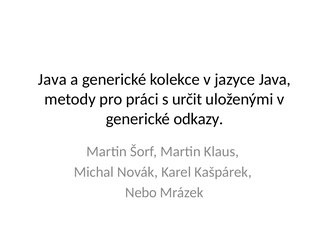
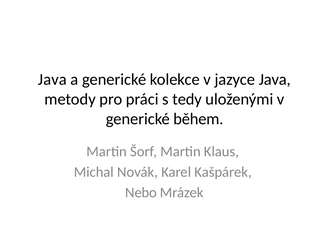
určit: určit -> tedy
odkazy: odkazy -> během
